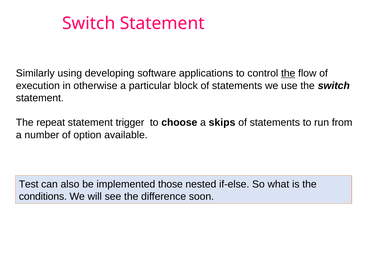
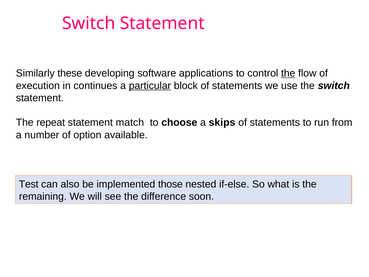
using: using -> these
otherwise: otherwise -> continues
particular underline: none -> present
trigger: trigger -> match
conditions: conditions -> remaining
